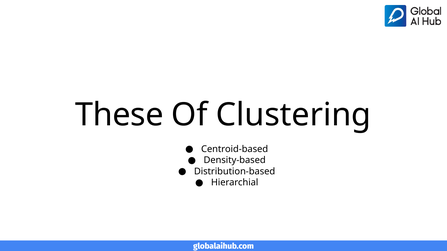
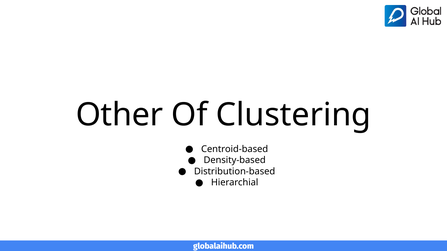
These: These -> Other
